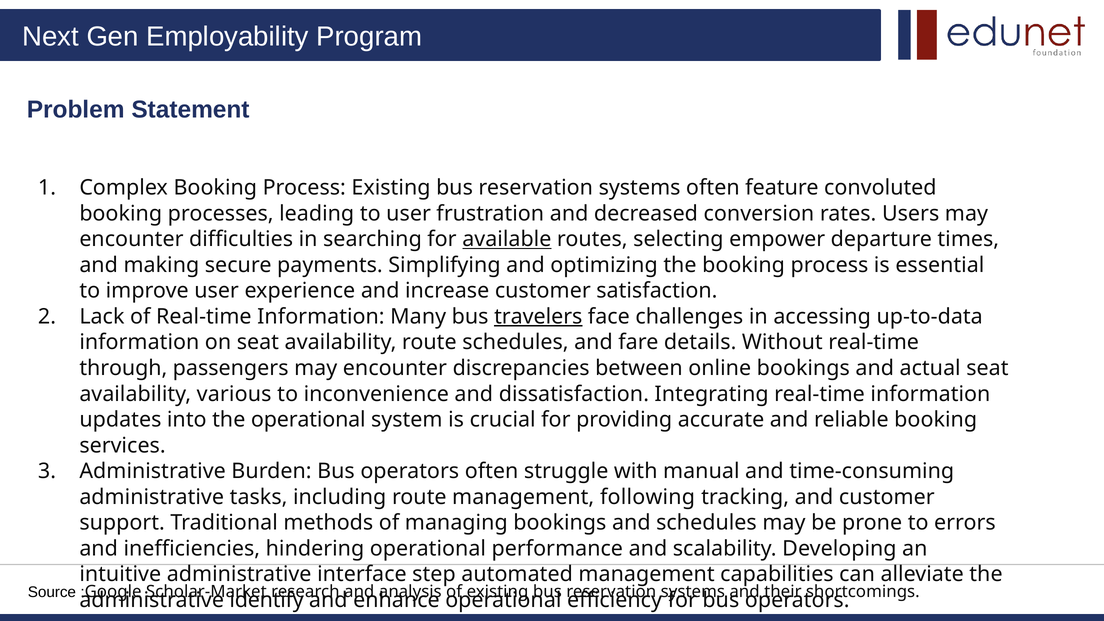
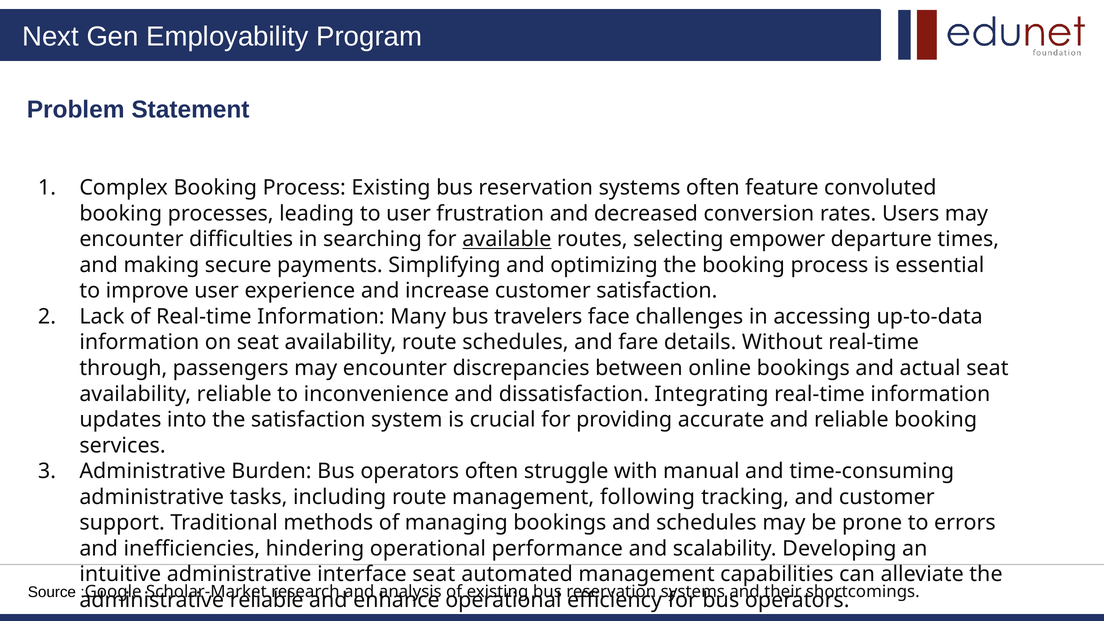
travelers underline: present -> none
availability various: various -> reliable
the operational: operational -> satisfaction
interface step: step -> seat
identify at (267, 600): identify -> reliable
